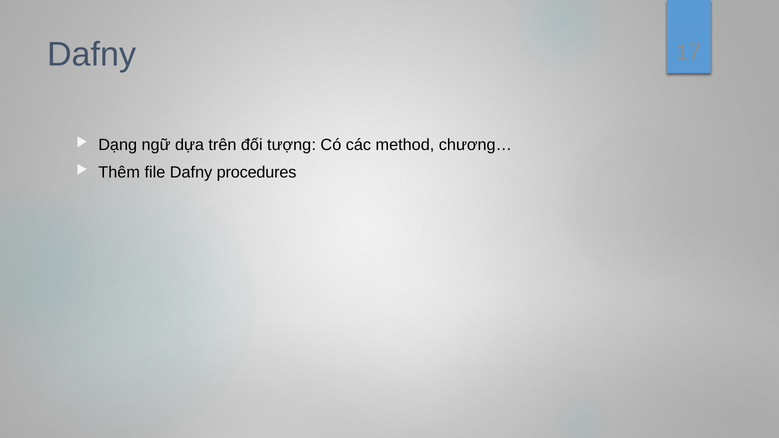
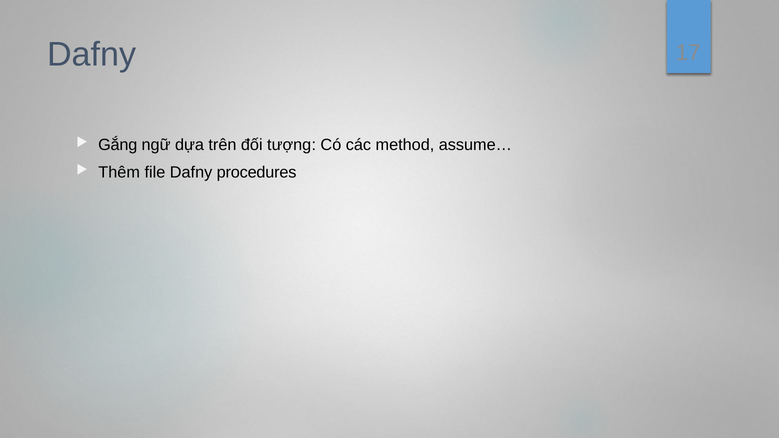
Dạng: Dạng -> Gắng
chương…: chương… -> assume…
